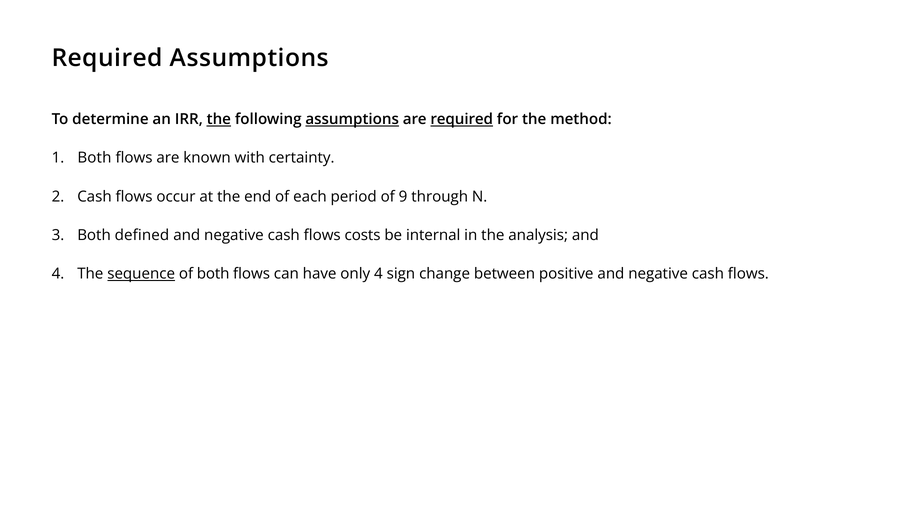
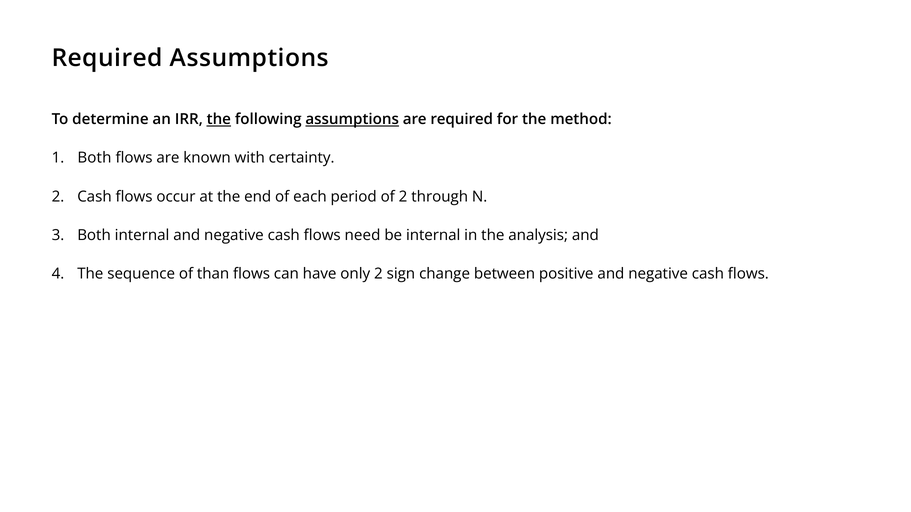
required at (462, 119) underline: present -> none
of 9: 9 -> 2
Both defined: defined -> internal
costs: costs -> need
sequence underline: present -> none
of both: both -> than
only 4: 4 -> 2
